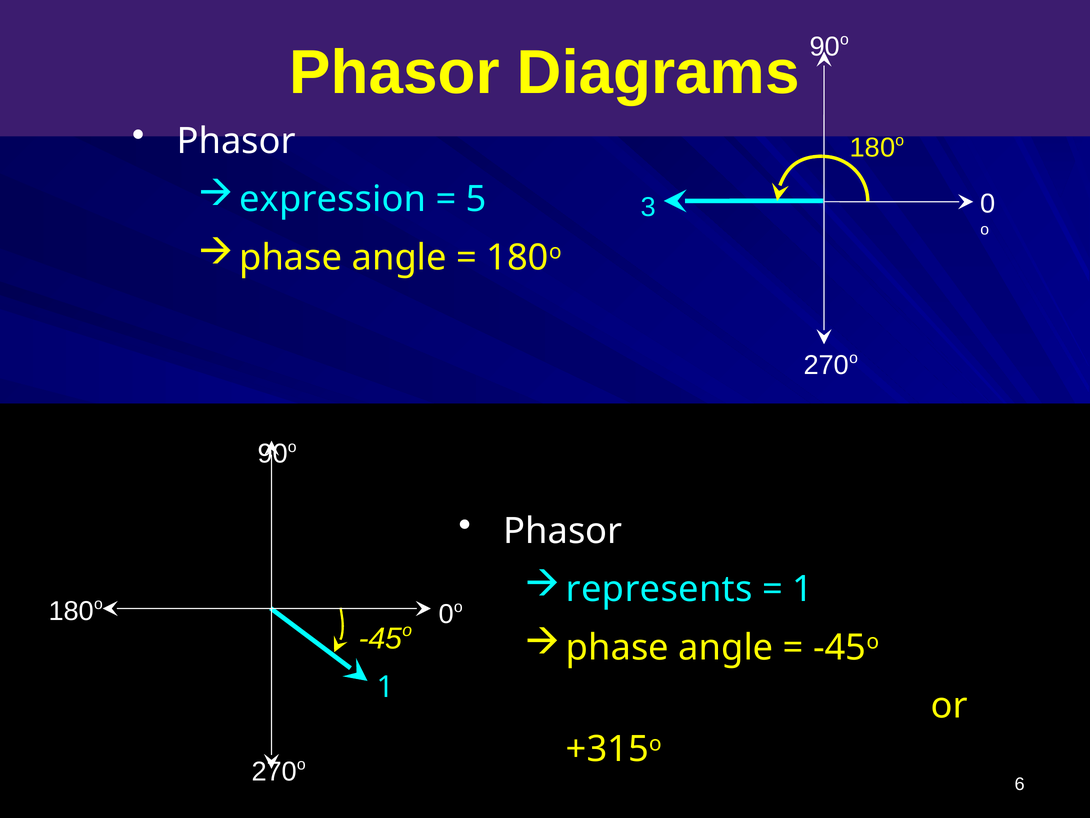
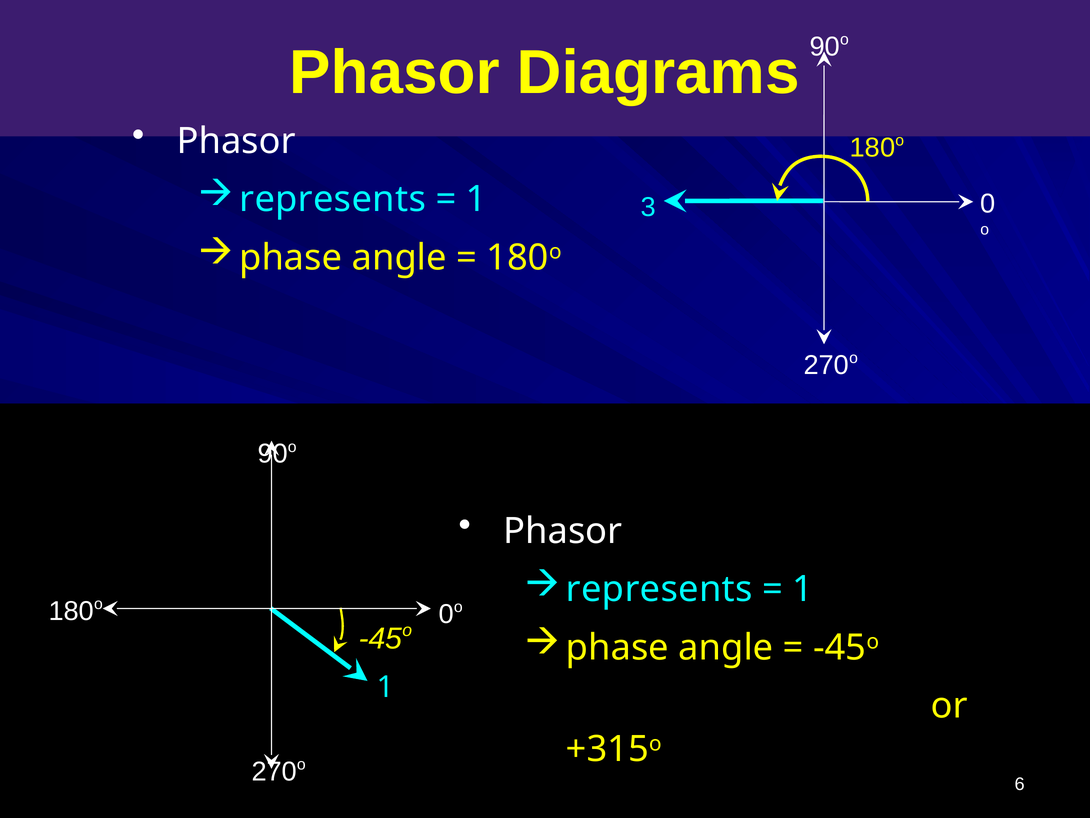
expression at (333, 199): expression -> represents
5 at (476, 199): 5 -> 1
